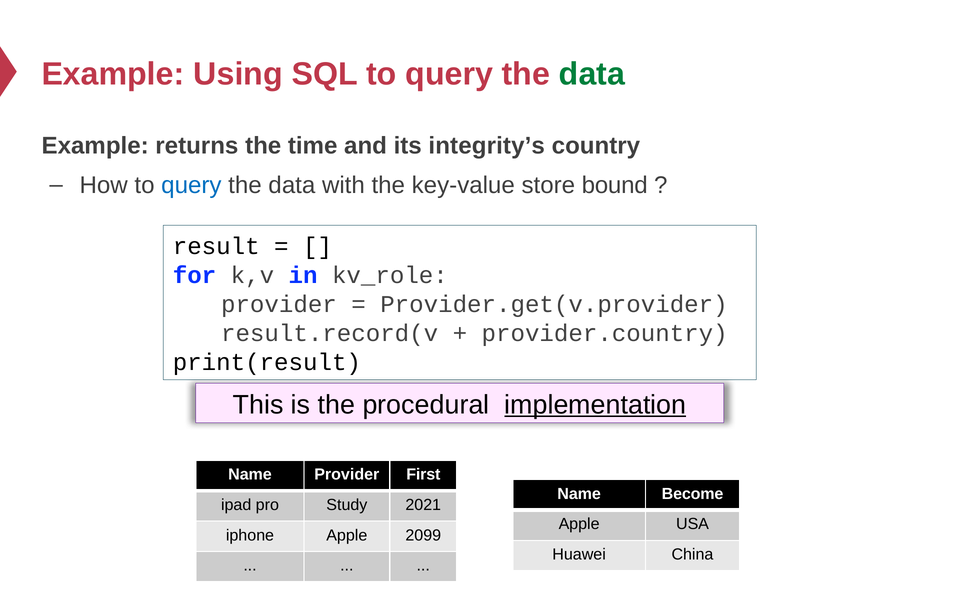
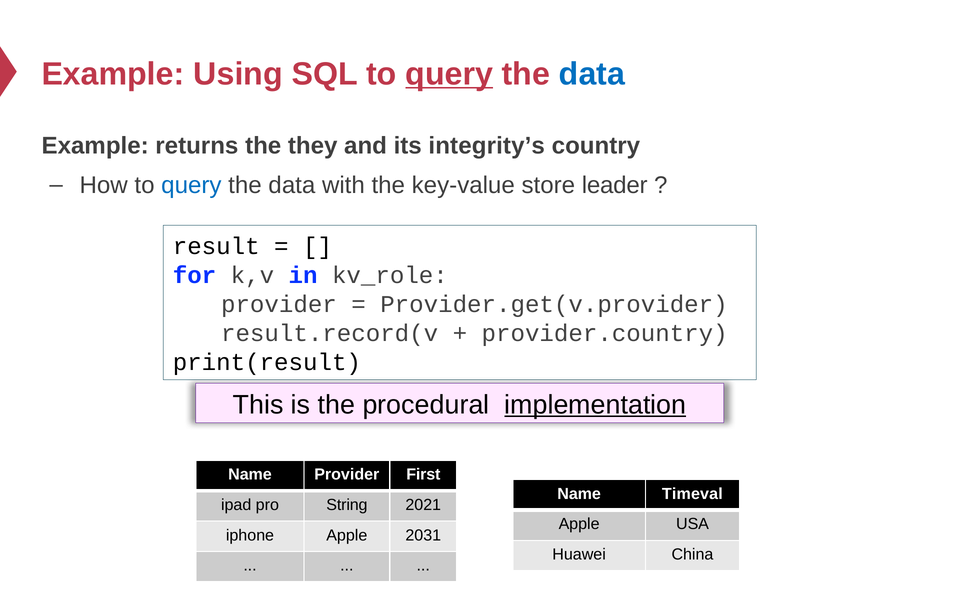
query at (449, 74) underline: none -> present
data at (592, 74) colour: green -> blue
time: time -> they
bound: bound -> leader
Become: Become -> Timeval
Study: Study -> String
2099: 2099 -> 2031
